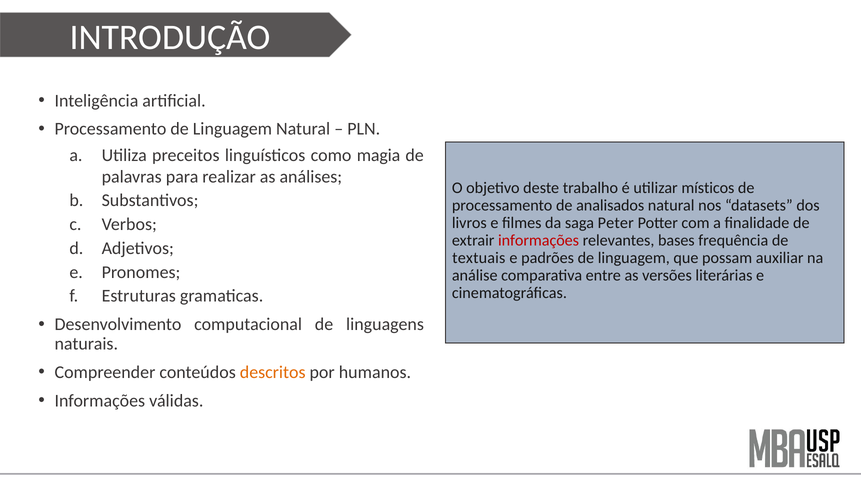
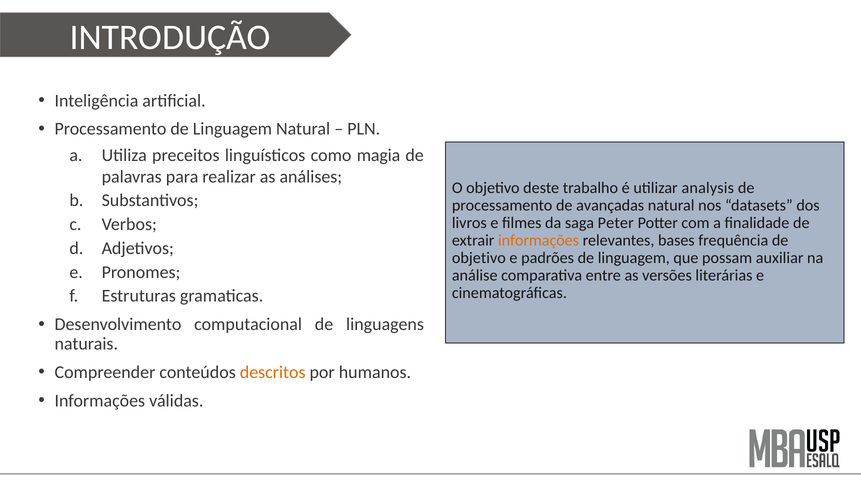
místicos: místicos -> analysis
analisados: analisados -> avançadas
informações at (539, 240) colour: red -> orange
textuais at (479, 257): textuais -> objetivo
